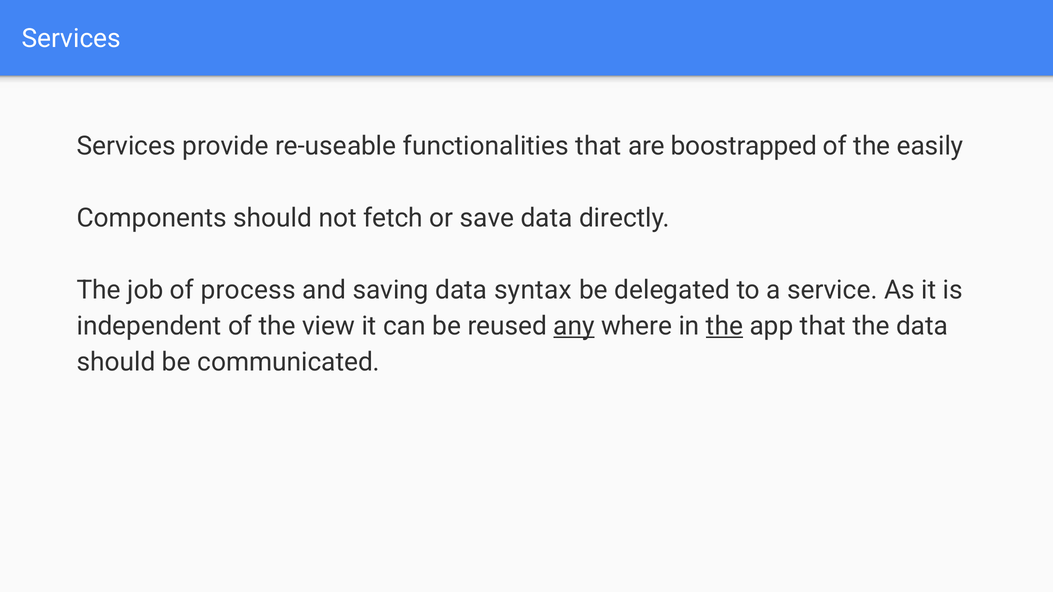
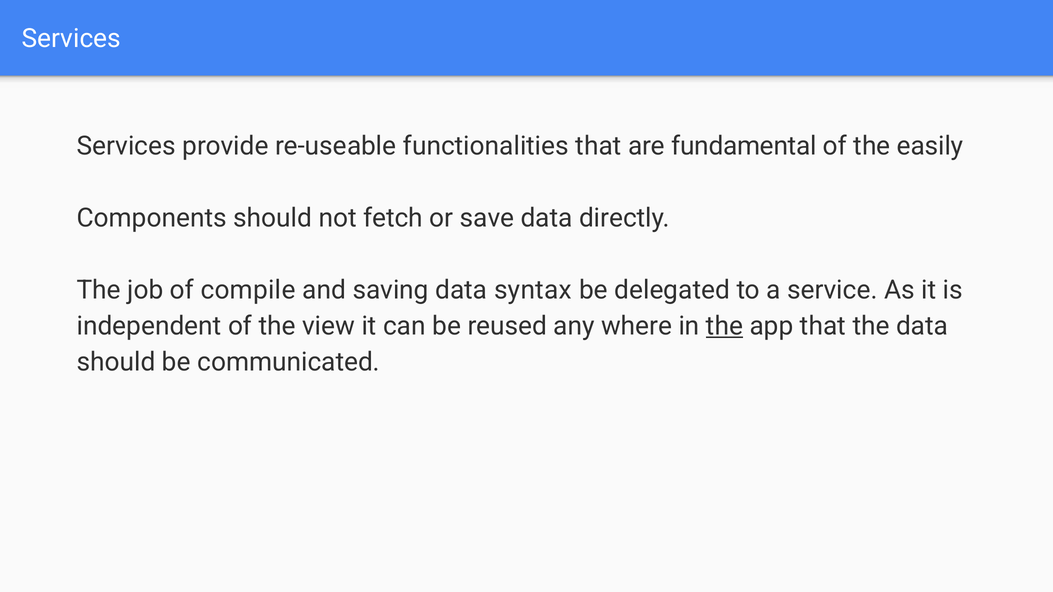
boostrapped: boostrapped -> fundamental
process: process -> compile
any underline: present -> none
